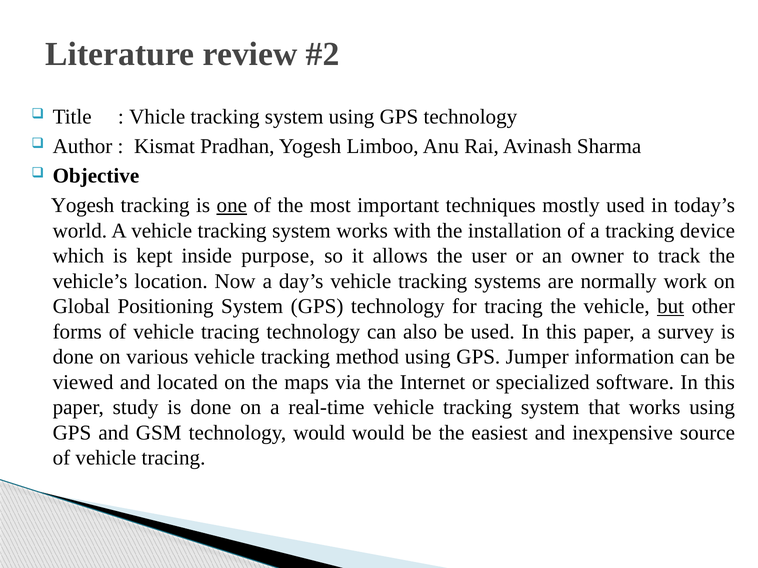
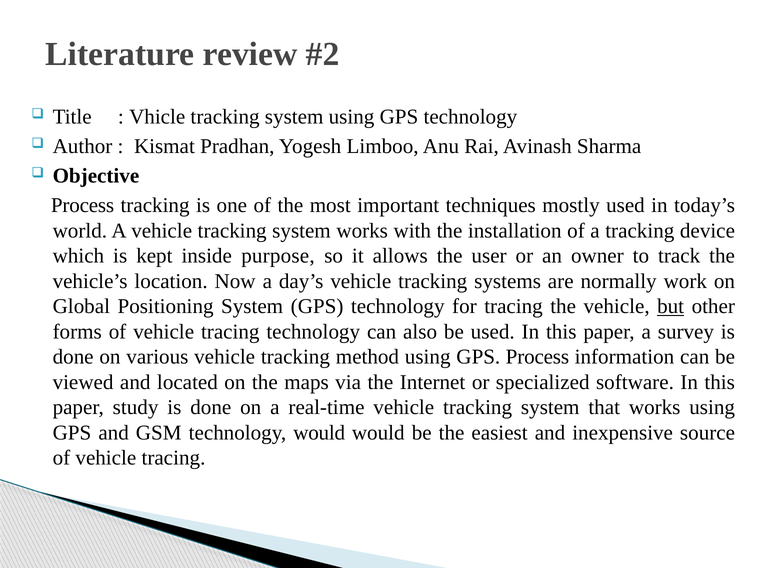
Yogesh at (83, 205): Yogesh -> Process
one underline: present -> none
GPS Jumper: Jumper -> Process
